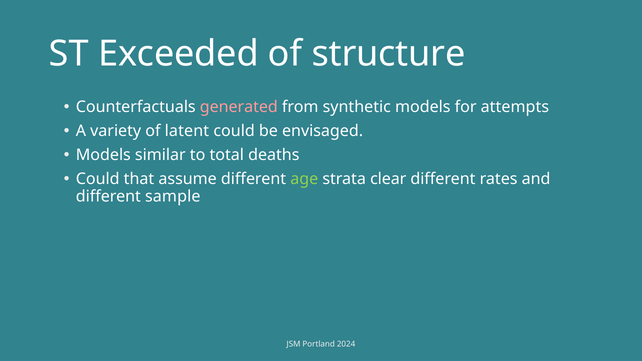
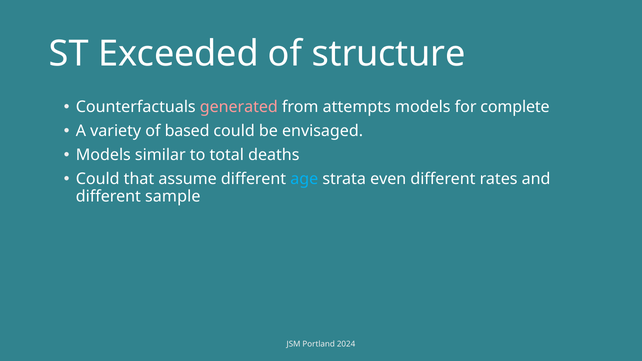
synthetic: synthetic -> attempts
attempts: attempts -> complete
latent: latent -> based
age colour: light green -> light blue
clear: clear -> even
